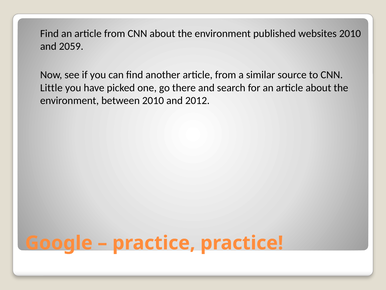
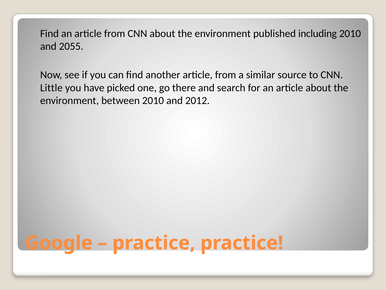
websites: websites -> including
2059: 2059 -> 2055
